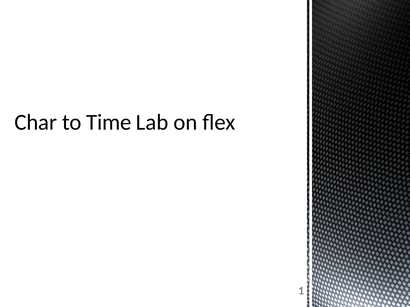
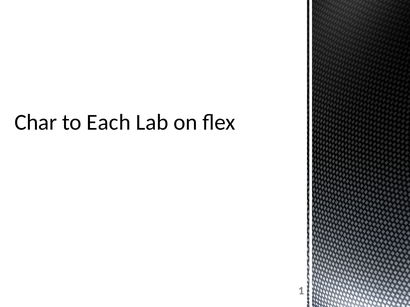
Time: Time -> Each
